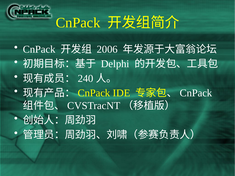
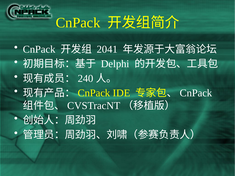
2006: 2006 -> 2041
